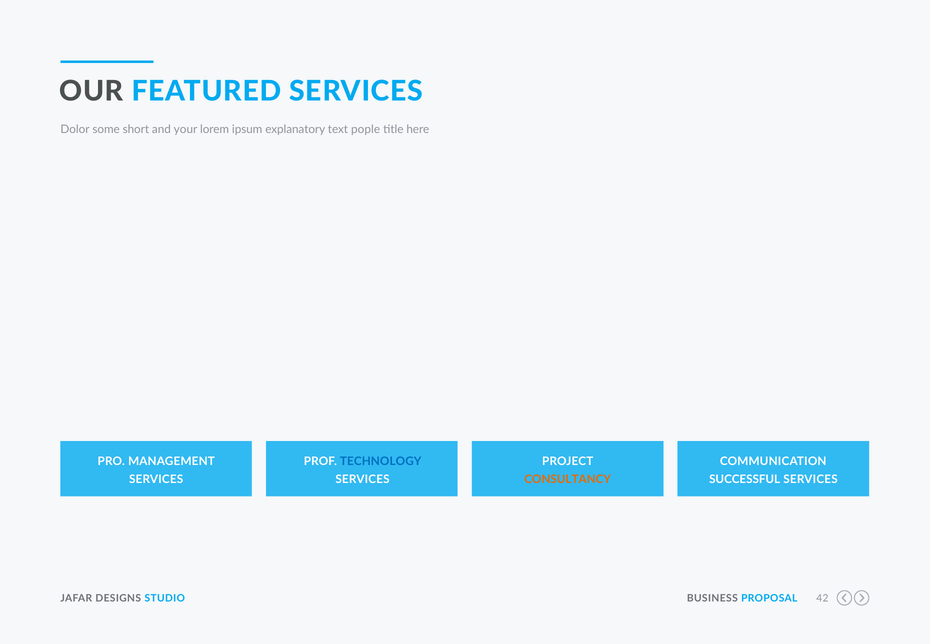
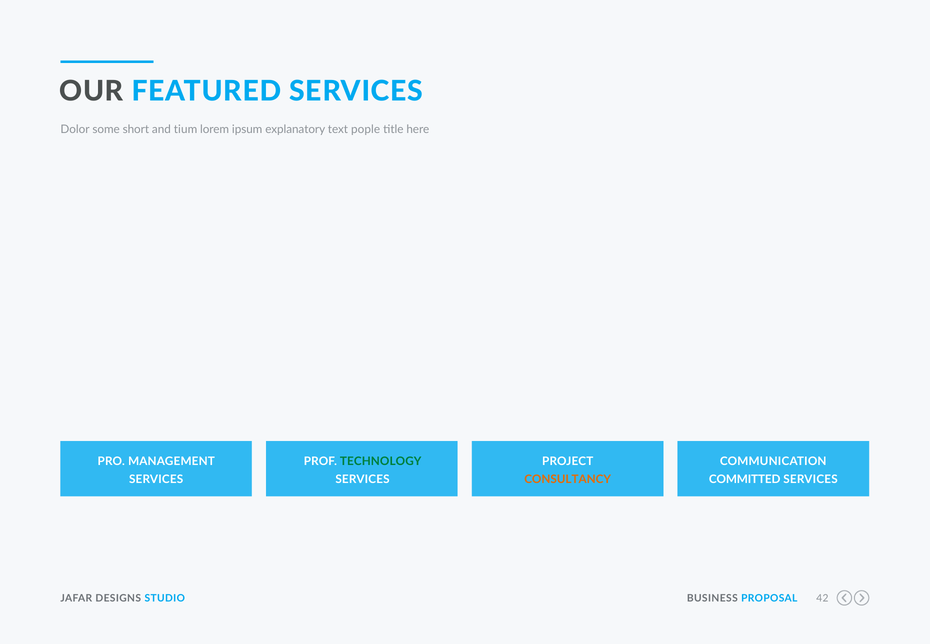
your: your -> tium
TECHNOLOGY colour: blue -> green
SUCCESSFUL: SUCCESSFUL -> COMMITTED
